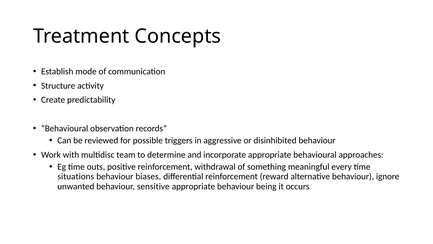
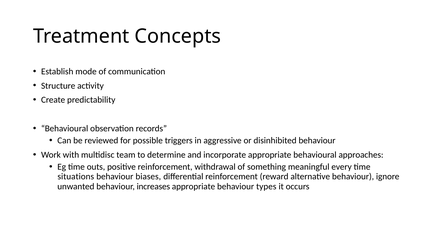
sensitive: sensitive -> increases
being: being -> types
